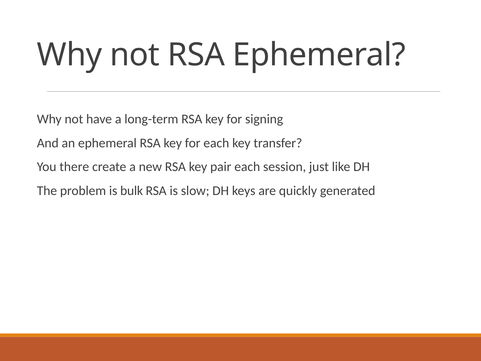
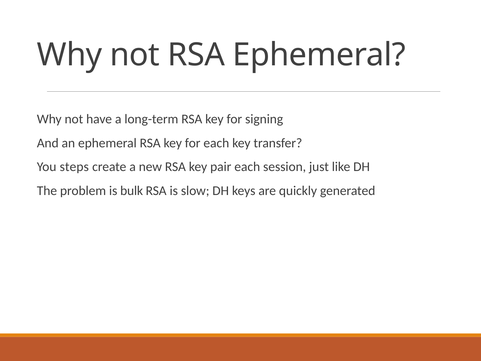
there: there -> steps
